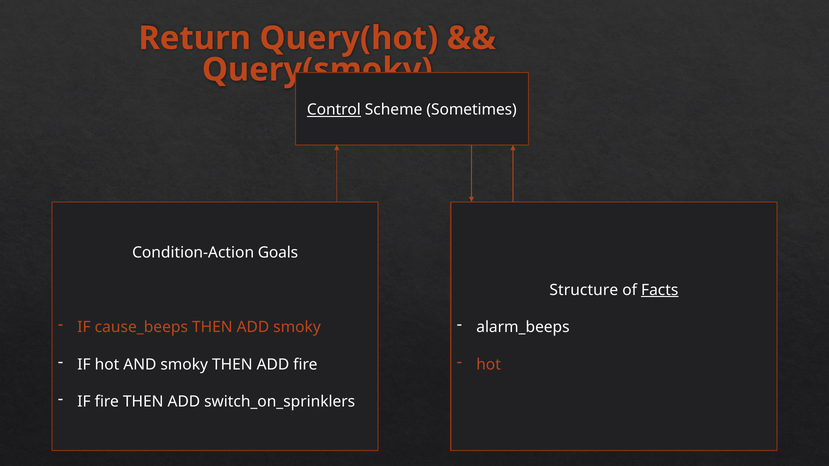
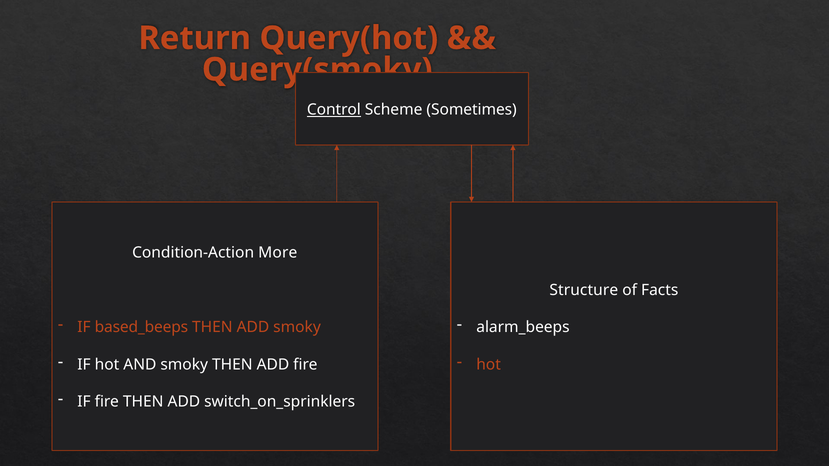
Goals: Goals -> More
Facts underline: present -> none
cause_beeps: cause_beeps -> based_beeps
